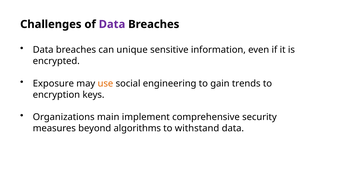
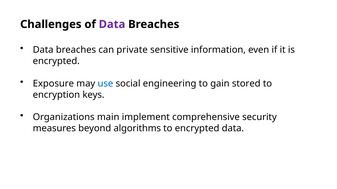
unique: unique -> private
use colour: orange -> blue
trends: trends -> stored
to withstand: withstand -> encrypted
